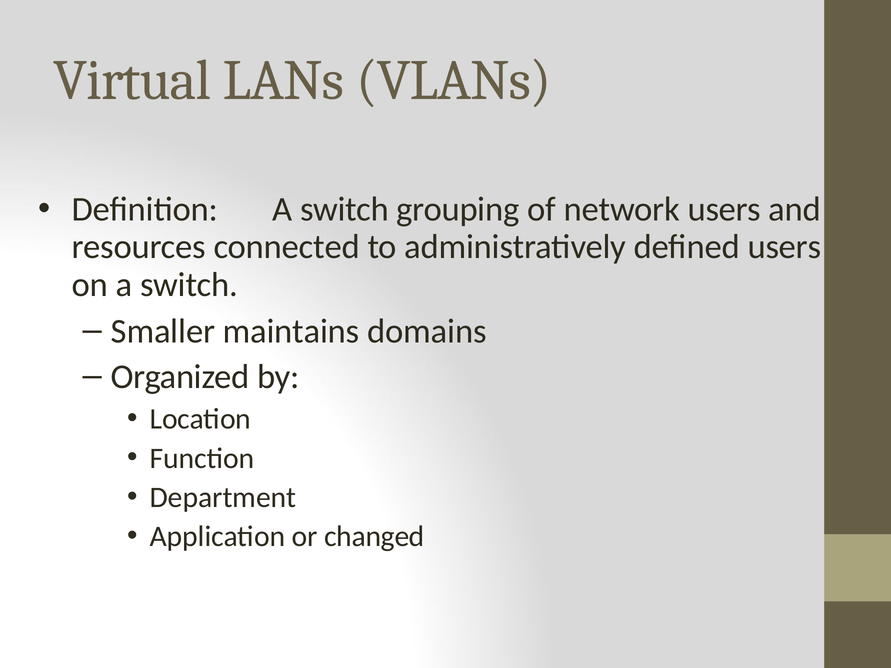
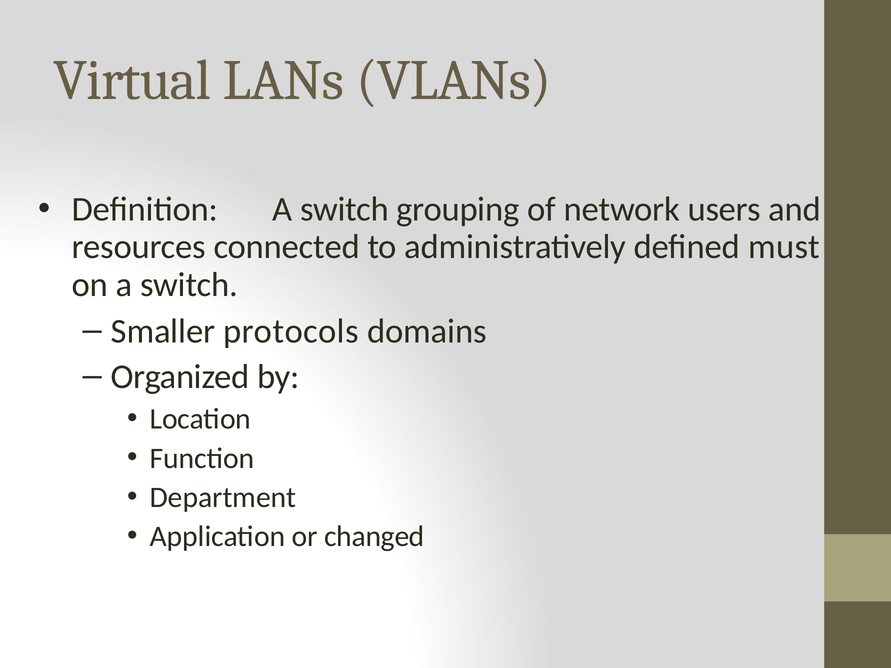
defined users: users -> must
maintains: maintains -> protocols
